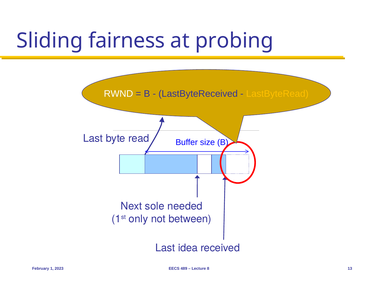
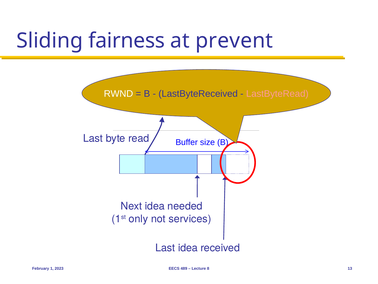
probing: probing -> prevent
LastByteRead colour: yellow -> pink
Next sole: sole -> idea
between: between -> services
